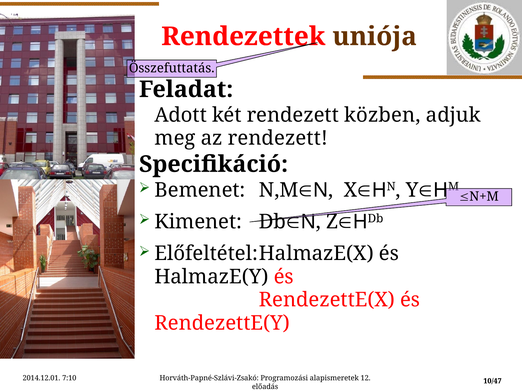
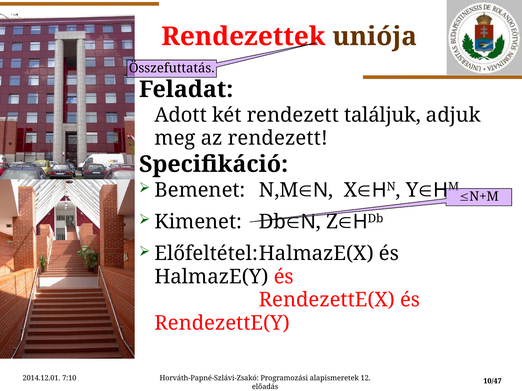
közben: közben -> találjuk
